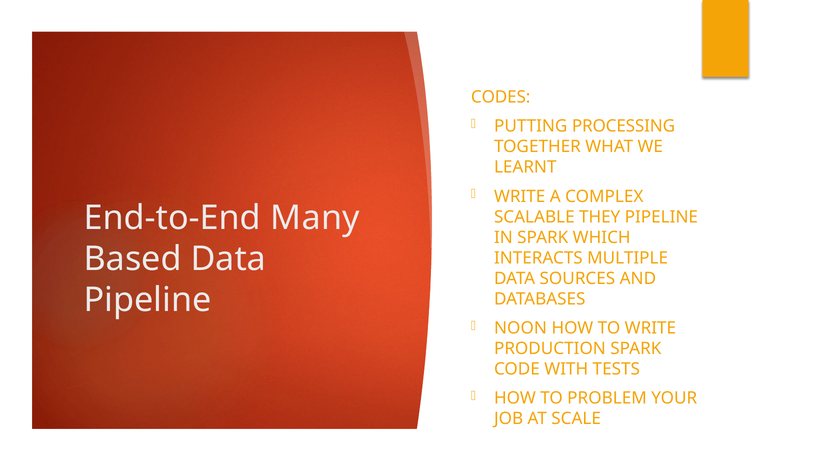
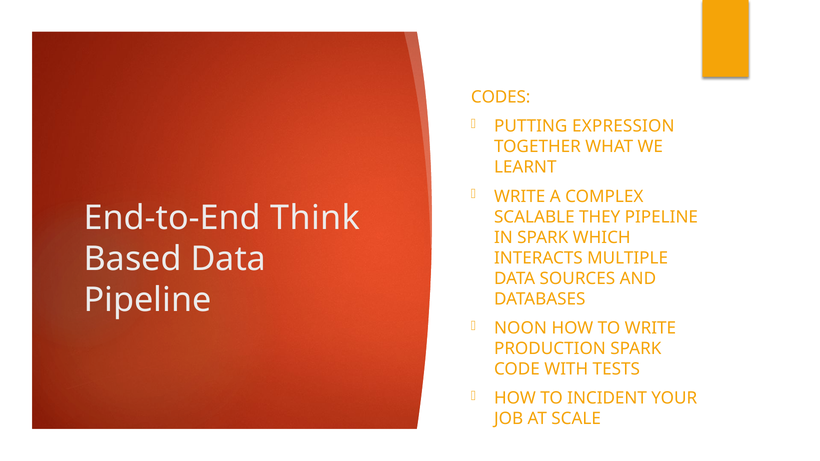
PROCESSING: PROCESSING -> EXPRESSION
Many: Many -> Think
PROBLEM: PROBLEM -> INCIDENT
